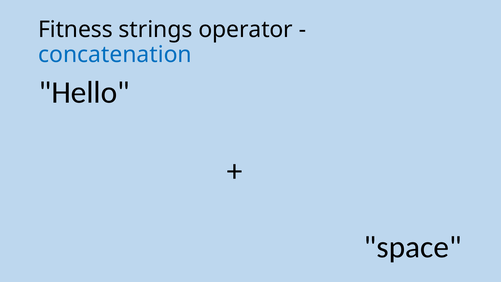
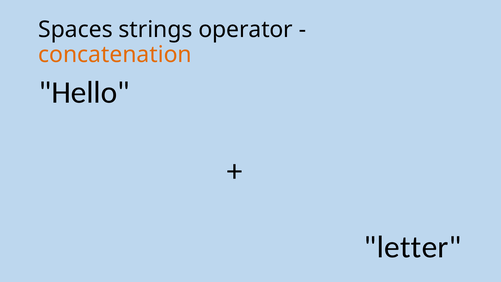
Fitness: Fitness -> Spaces
concatenation colour: blue -> orange
space: space -> letter
